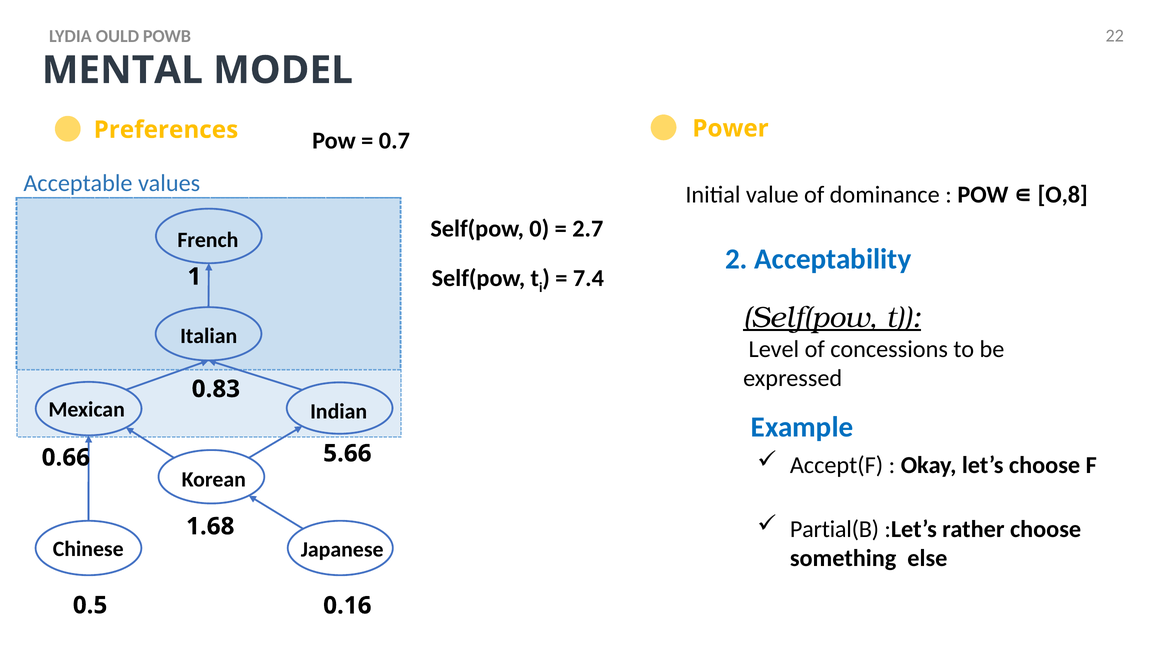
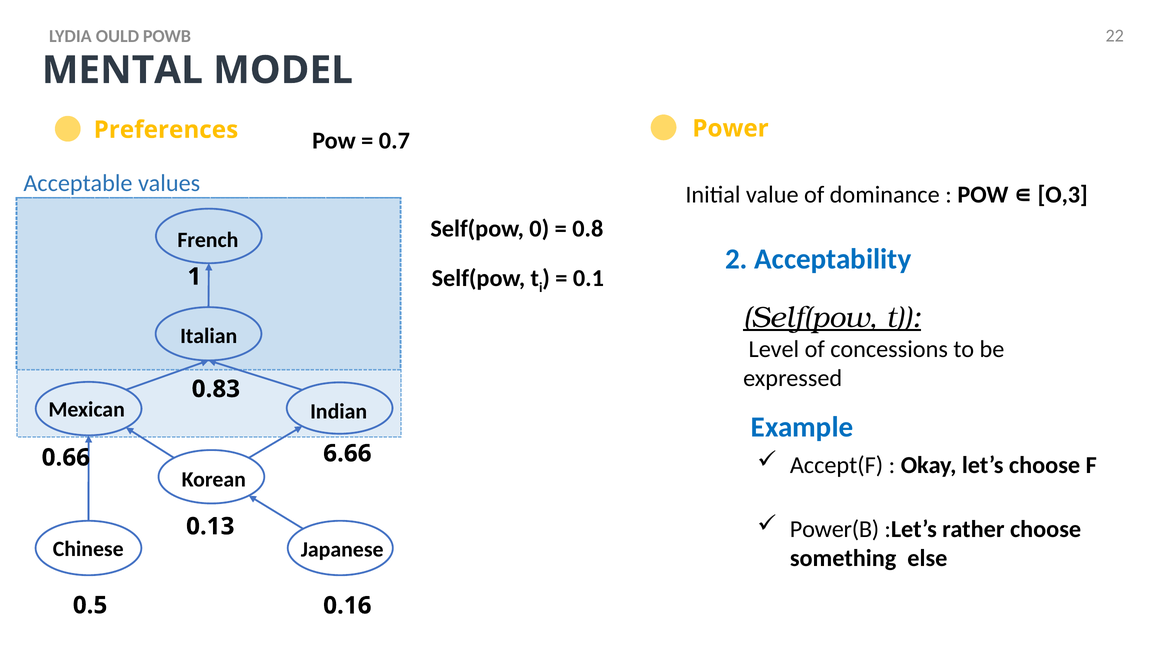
O,8: O,8 -> O,3
2.7: 2.7 -> 0.8
7.4: 7.4 -> 0.1
5.66: 5.66 -> 6.66
Partial(B: Partial(B -> Power(B
1.68: 1.68 -> 0.13
